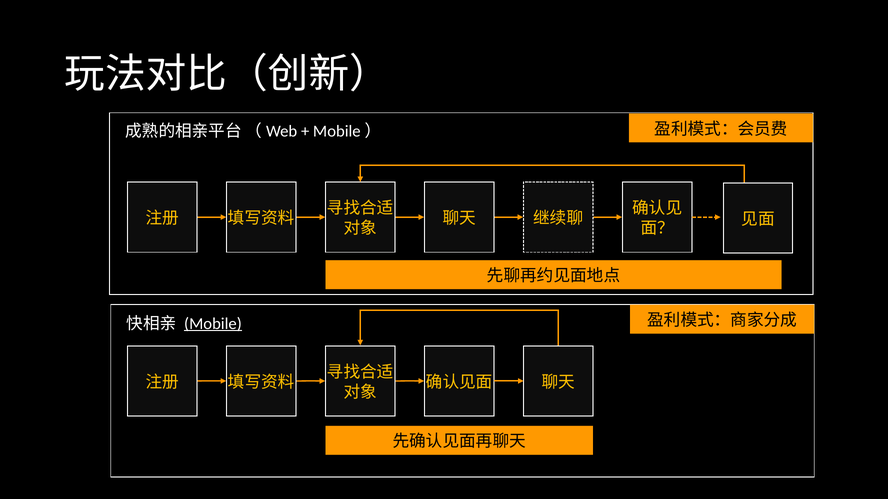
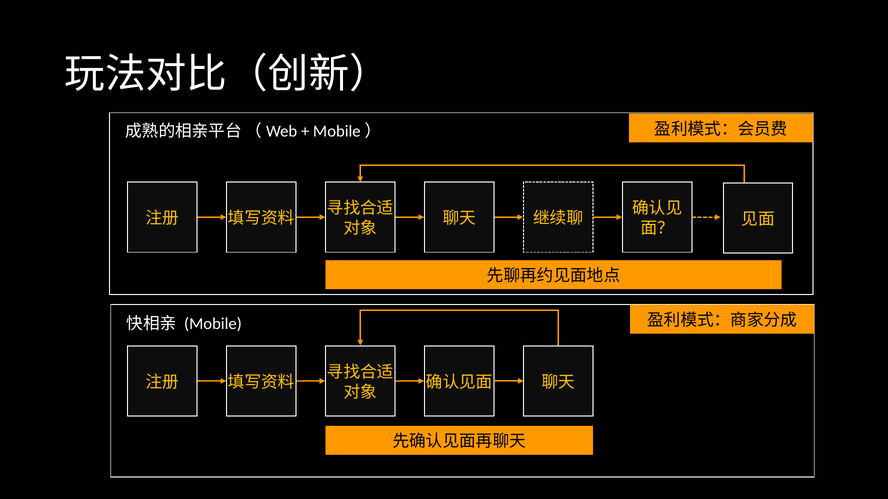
Mobile underline: present -> none
